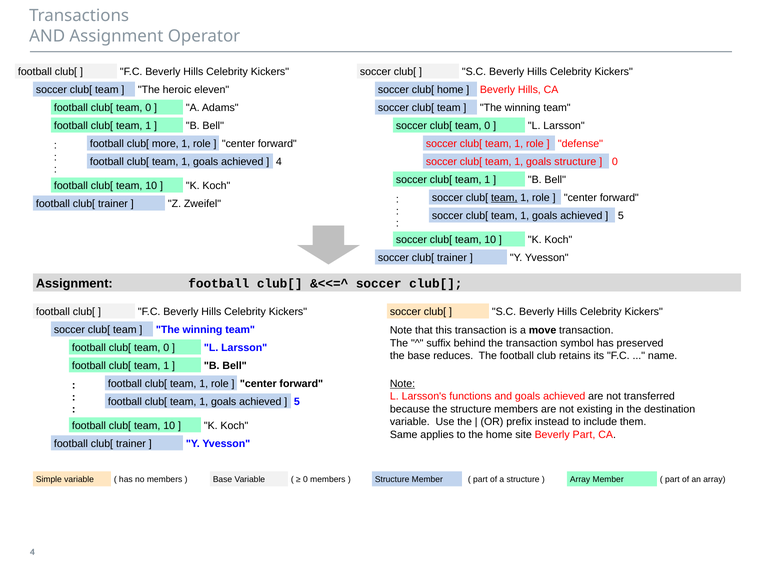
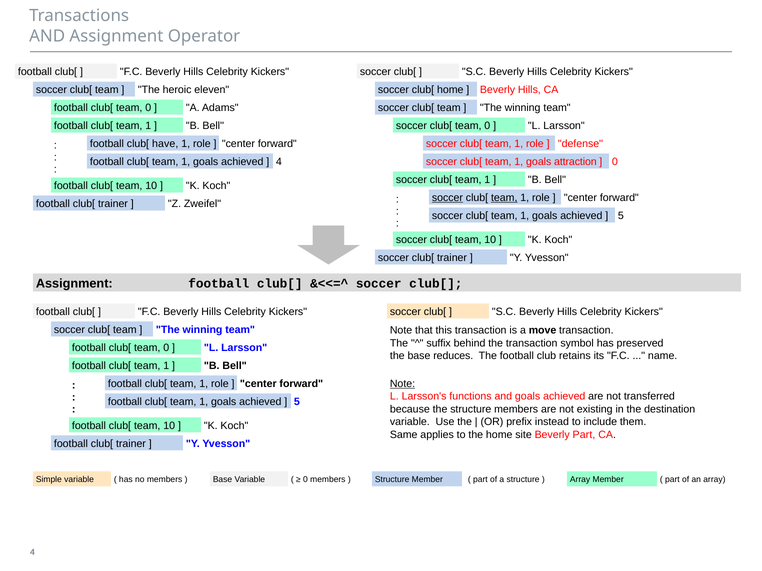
more: more -> have
goals structure: structure -> attraction
soccer at (447, 198) underline: none -> present
